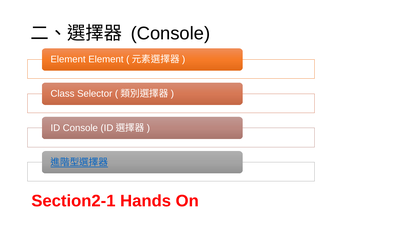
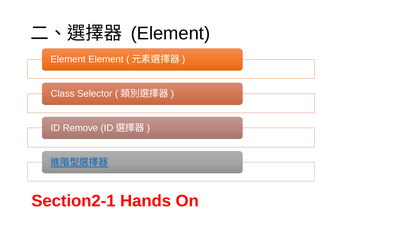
Console at (170, 34): Console -> Element
Console at (80, 128): Console -> Remove
